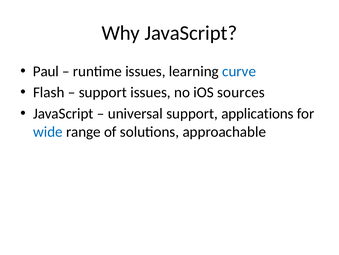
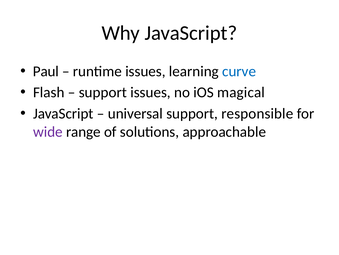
sources: sources -> magical
applications: applications -> responsible
wide colour: blue -> purple
